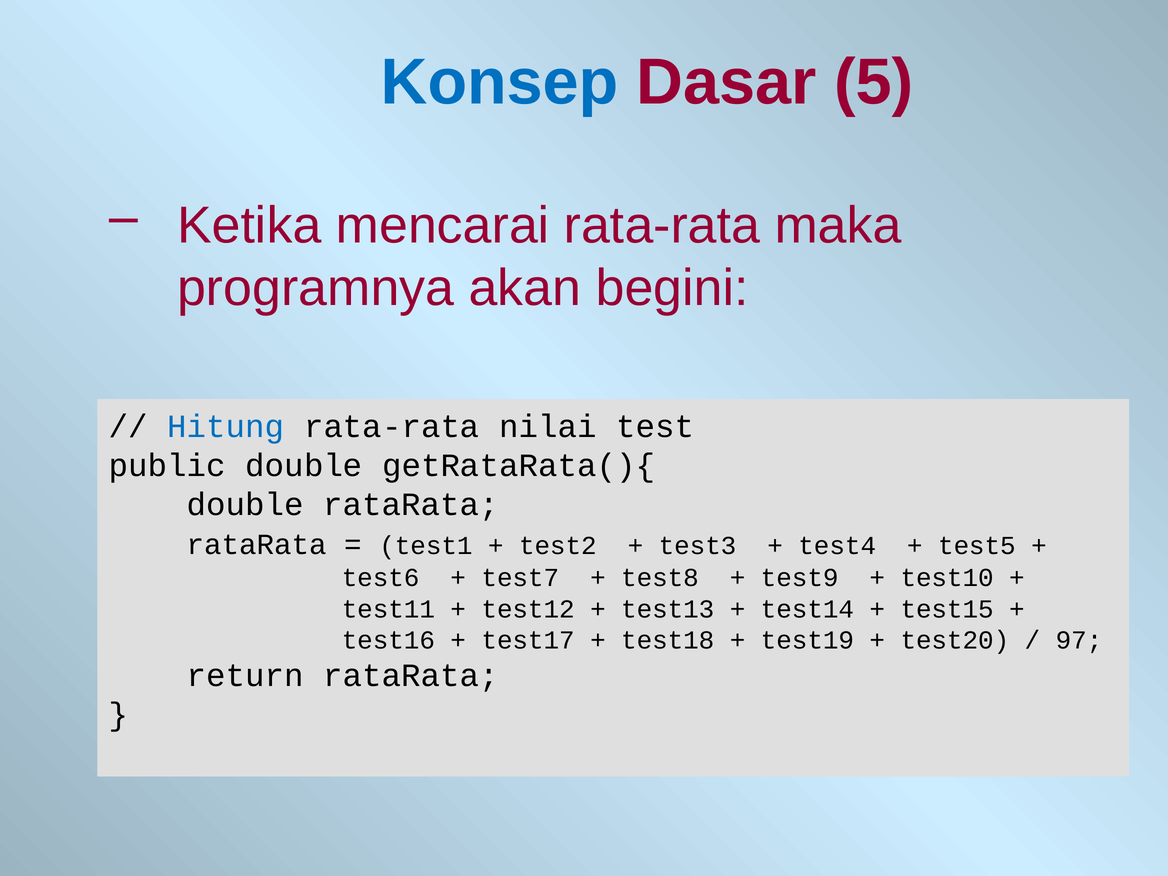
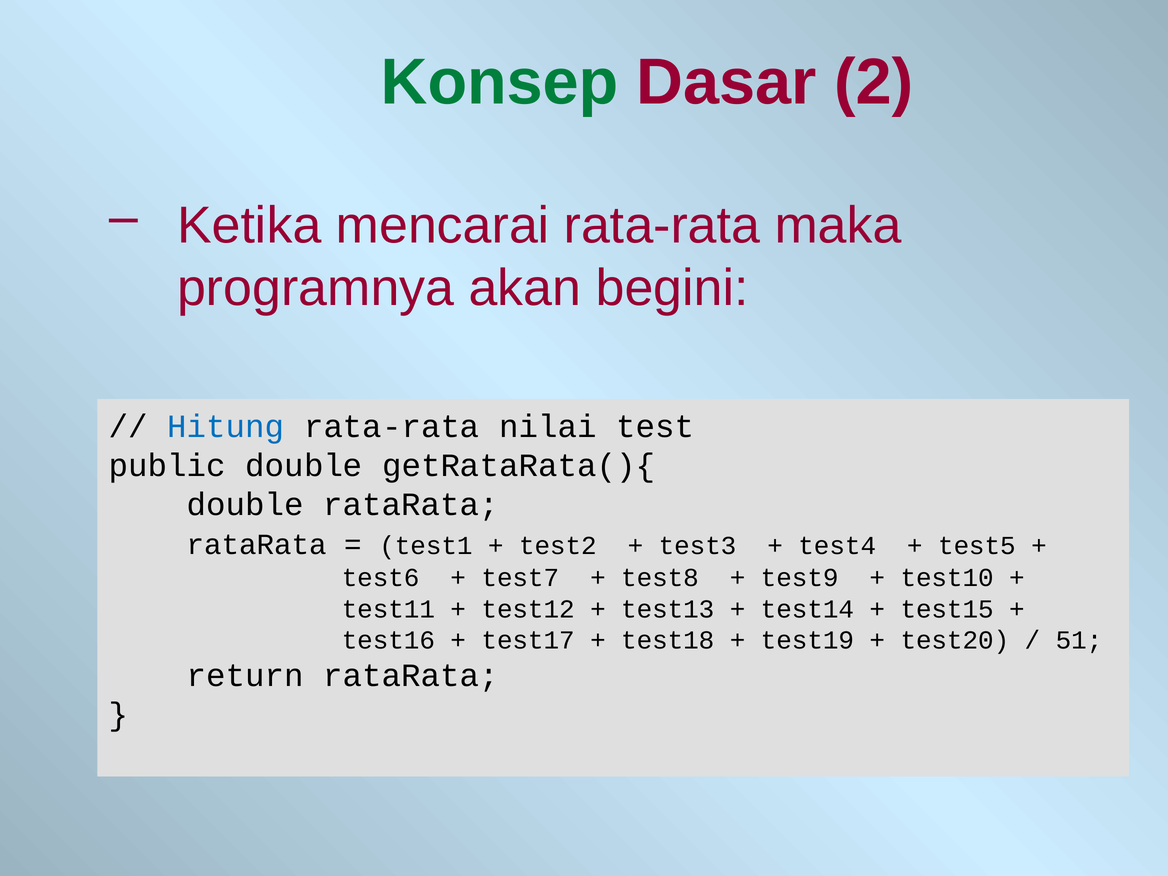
Konsep colour: blue -> green
5: 5 -> 2
97: 97 -> 51
